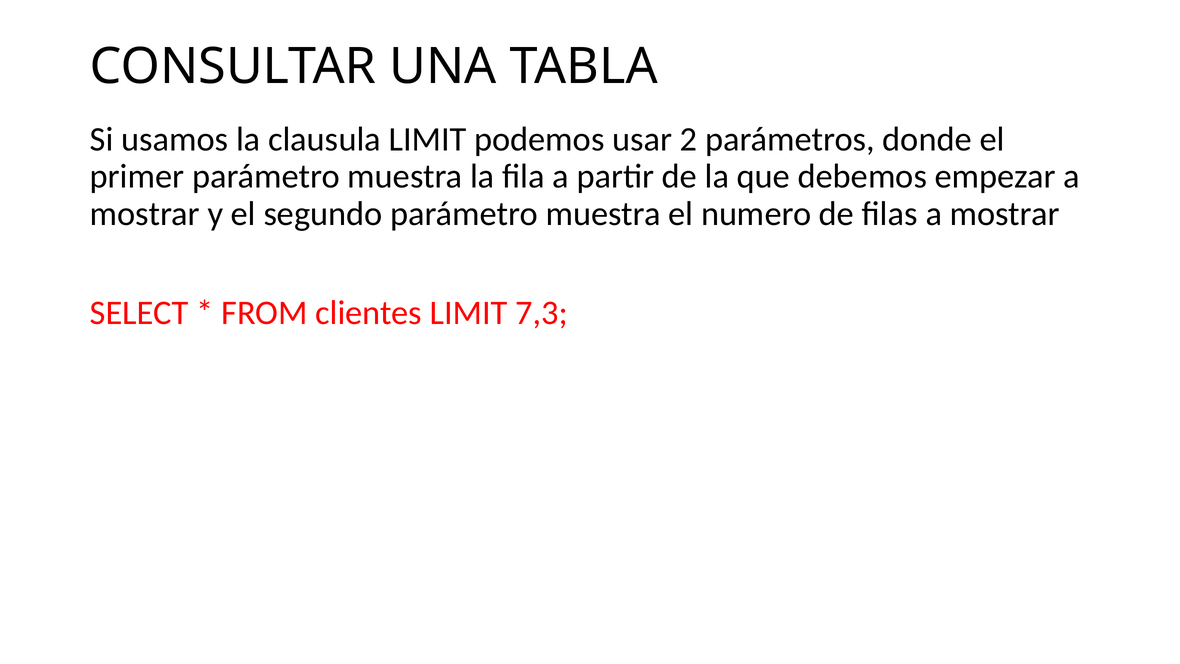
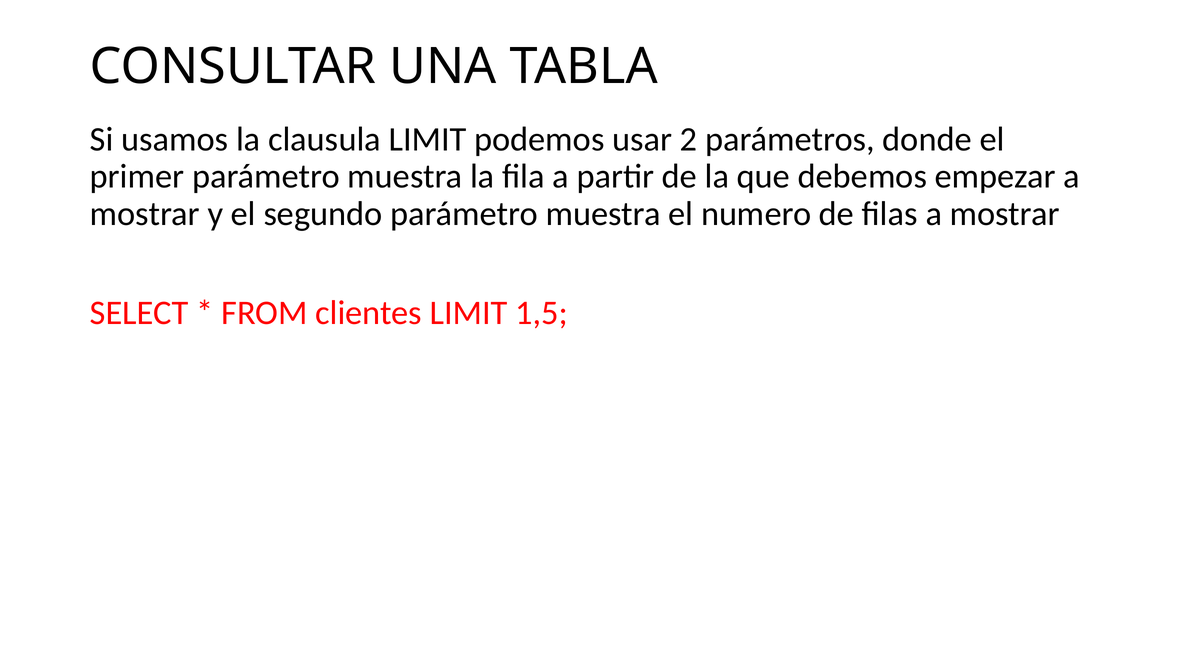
7,3: 7,3 -> 1,5
